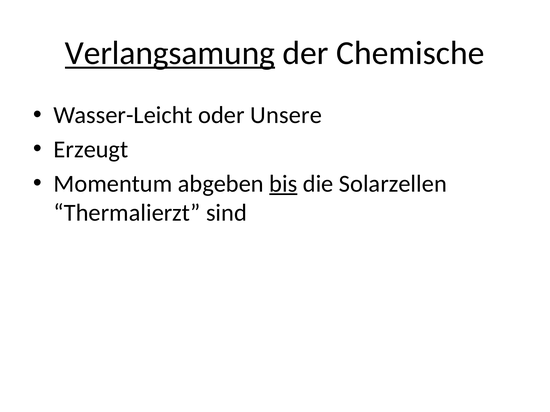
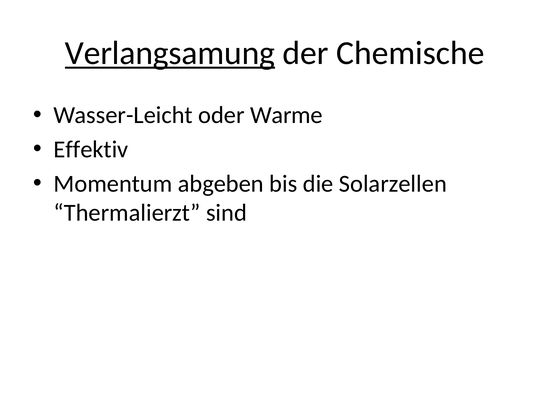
Unsere: Unsere -> Warme
Erzeugt: Erzeugt -> Effektiv
bis underline: present -> none
